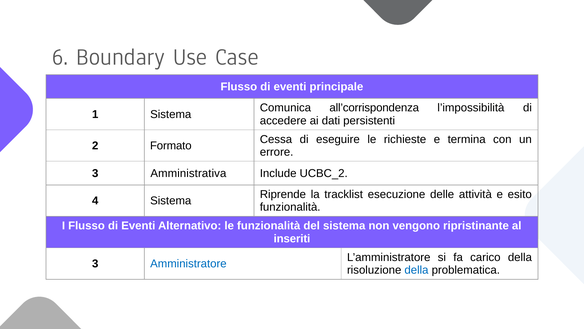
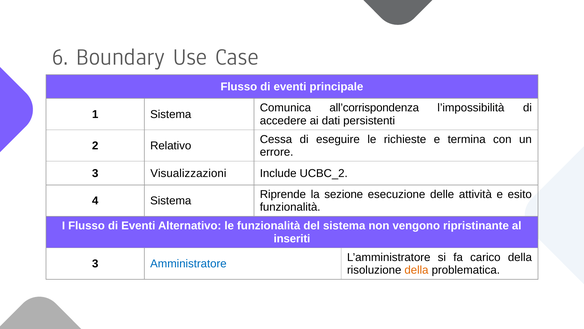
Formato: Formato -> Relativo
Amministrativa: Amministrativa -> Visualizzazioni
tracklist: tracklist -> sezione
della at (416, 270) colour: blue -> orange
